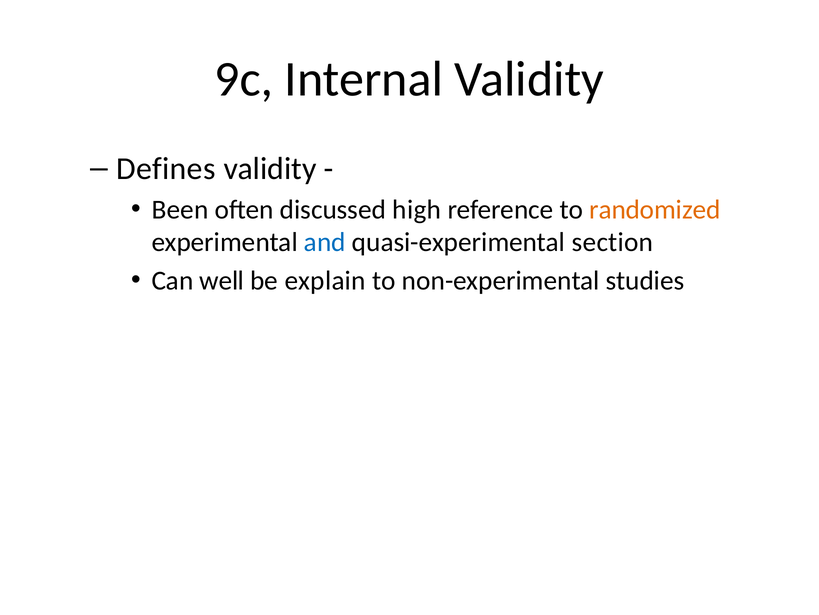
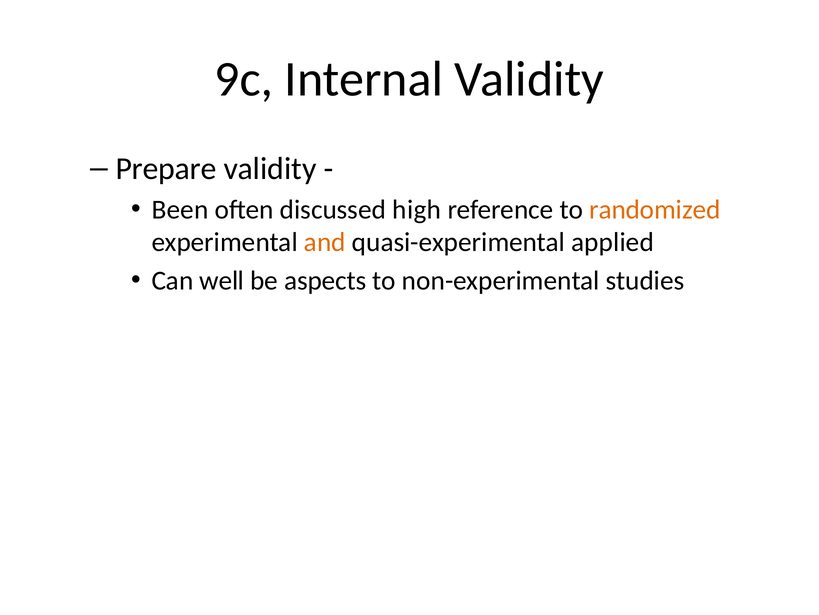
Defines: Defines -> Prepare
and colour: blue -> orange
section: section -> applied
explain: explain -> aspects
